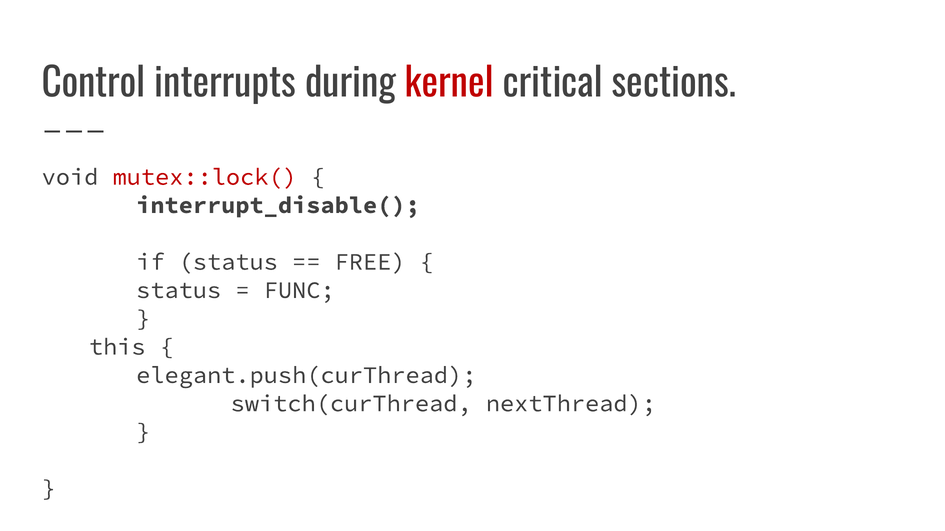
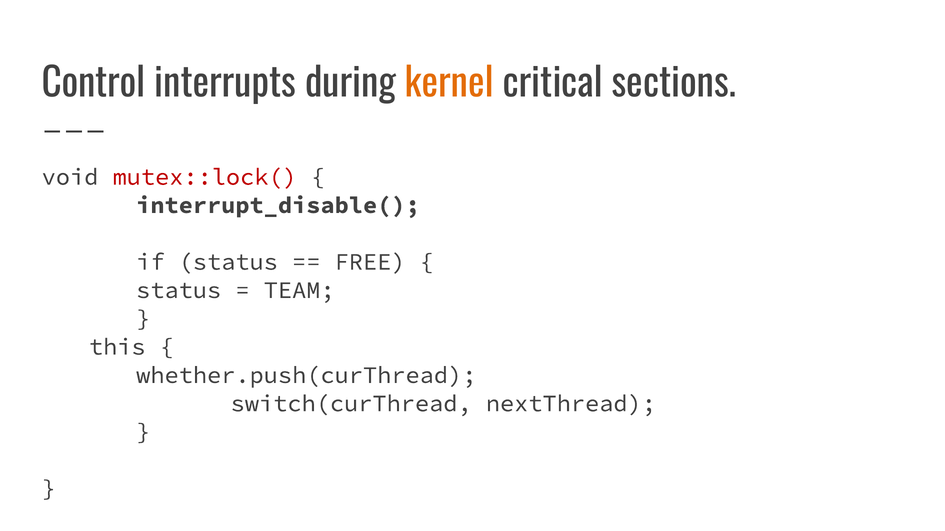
kernel colour: red -> orange
FUNC: FUNC -> TEAM
elegant.push(curThread: elegant.push(curThread -> whether.push(curThread
